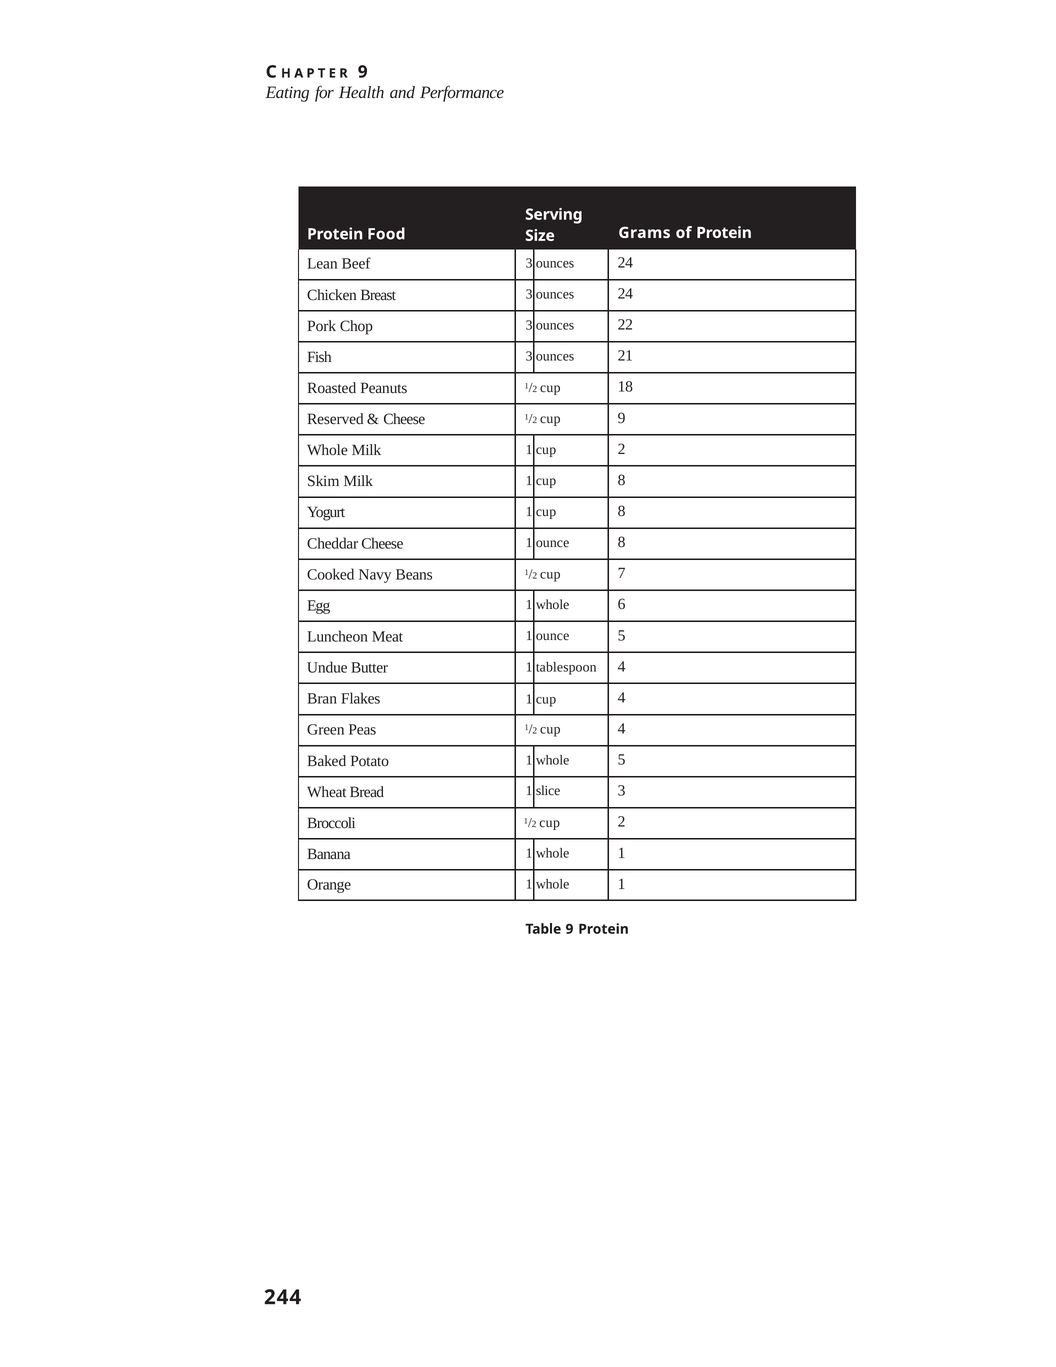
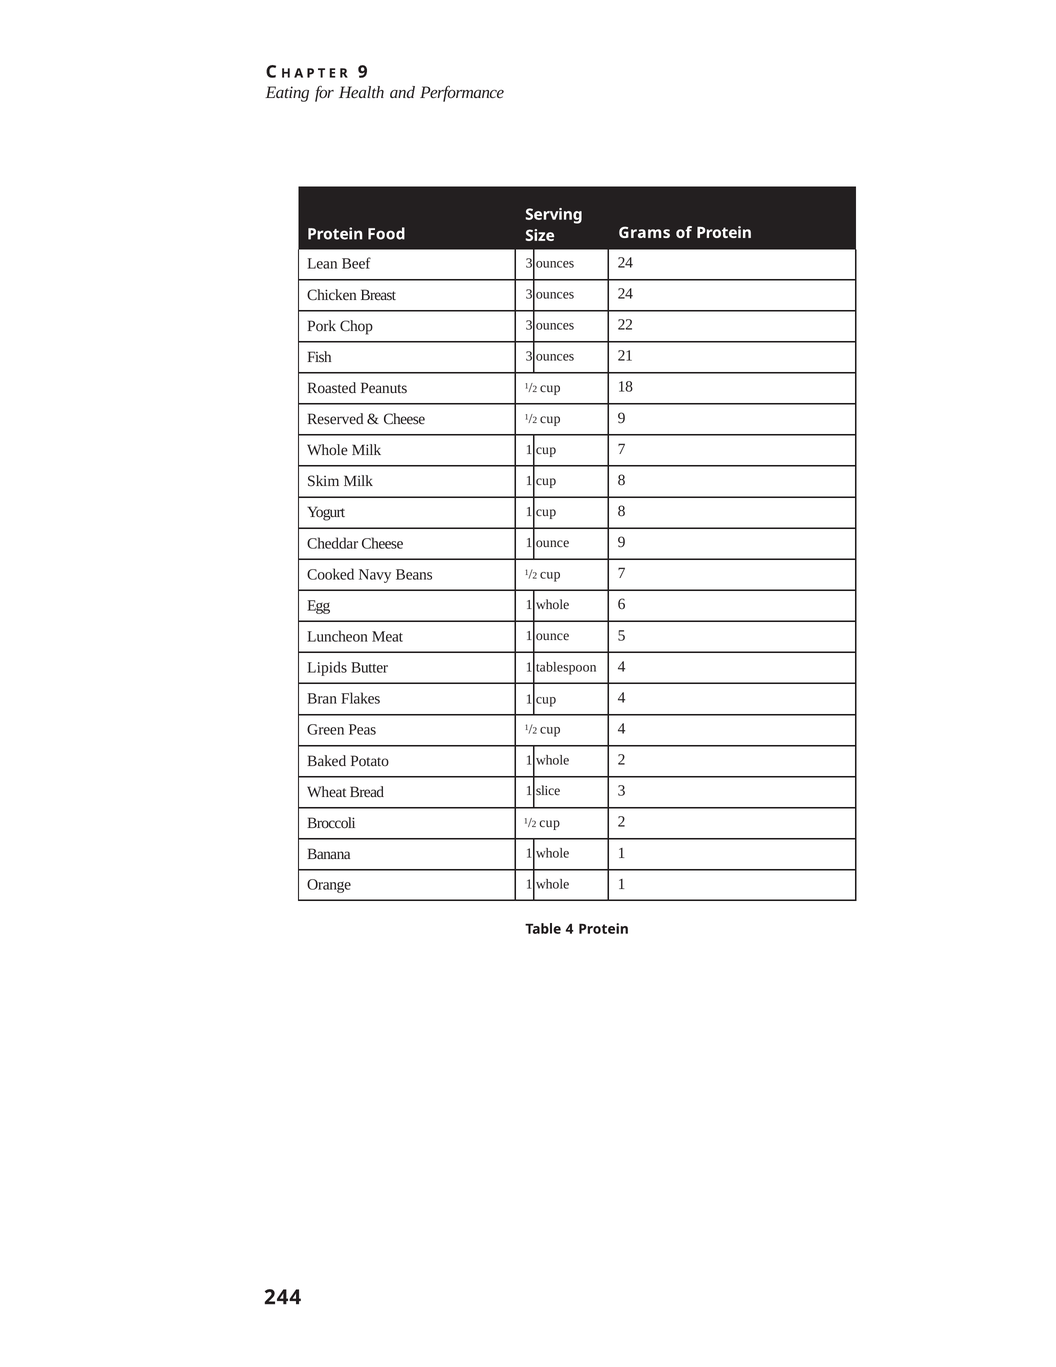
2 at (622, 449): 2 -> 7
8 at (622, 542): 8 -> 9
Undue: Undue -> Lipids
5 at (622, 759): 5 -> 2
Table 9: 9 -> 4
